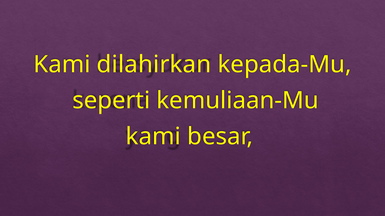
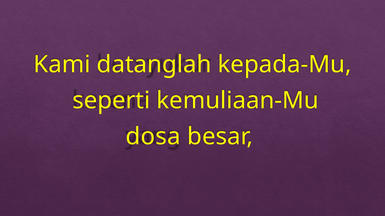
dilahirkan: dilahirkan -> datanglah
kami at (153, 137): kami -> dosa
